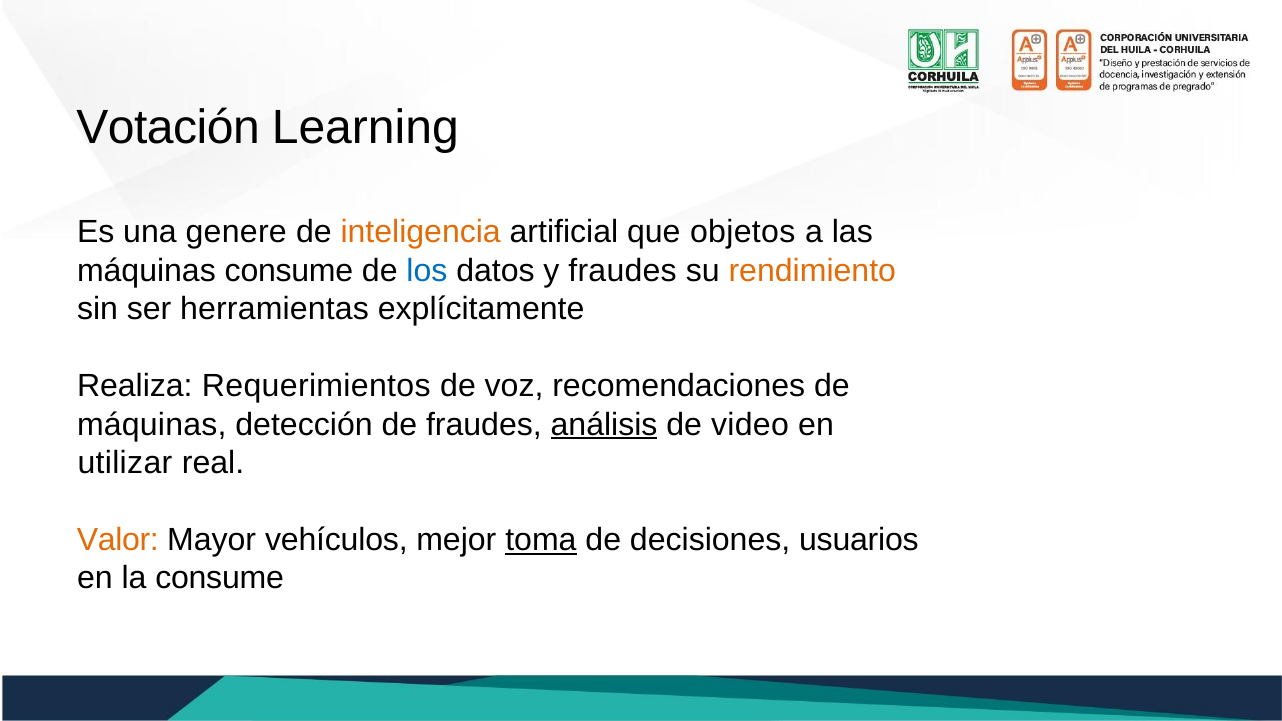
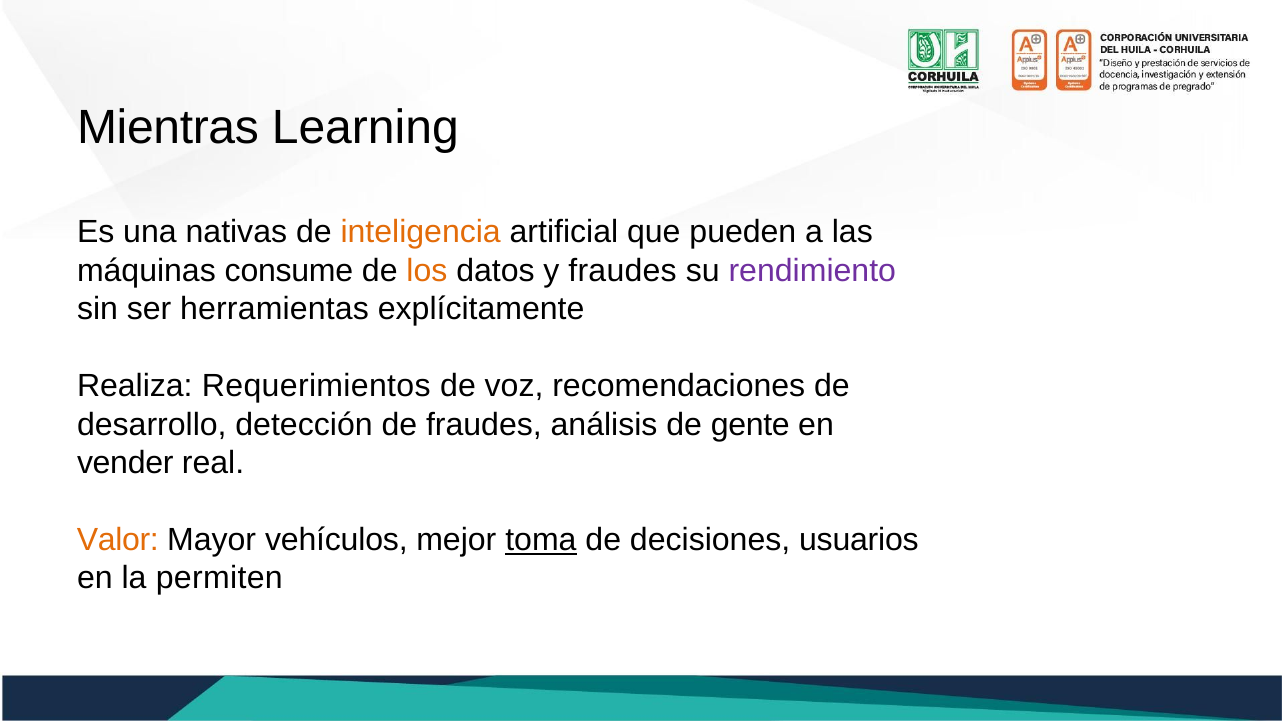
Votación: Votación -> Mientras
genere: genere -> nativas
objetos: objetos -> pueden
los colour: blue -> orange
rendimiento colour: orange -> purple
máquinas at (152, 425): máquinas -> desarrollo
análisis underline: present -> none
video: video -> gente
utilizar: utilizar -> vender
la consume: consume -> permiten
